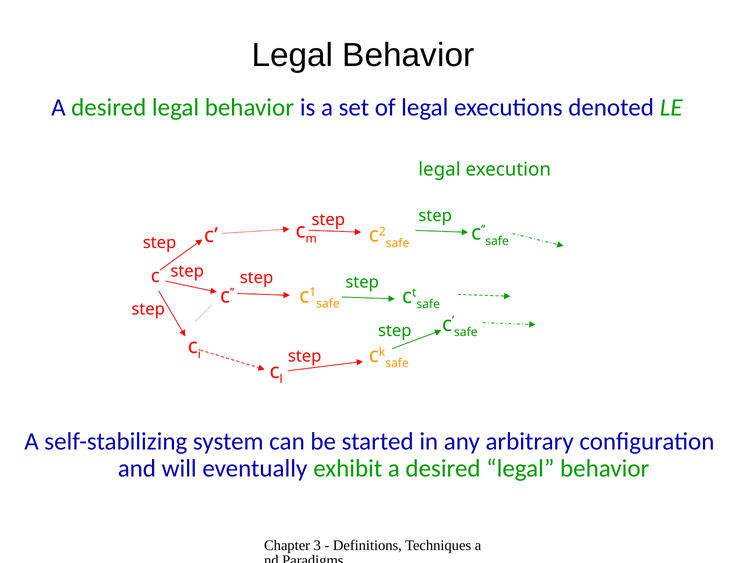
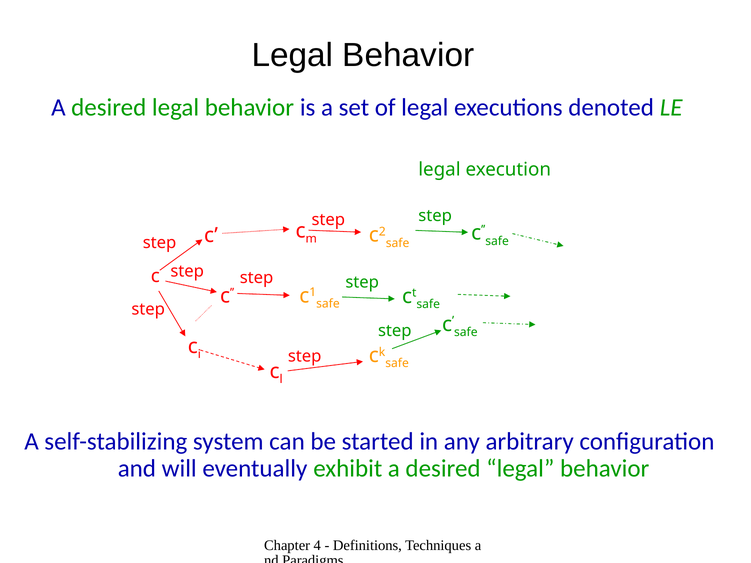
3: 3 -> 4
